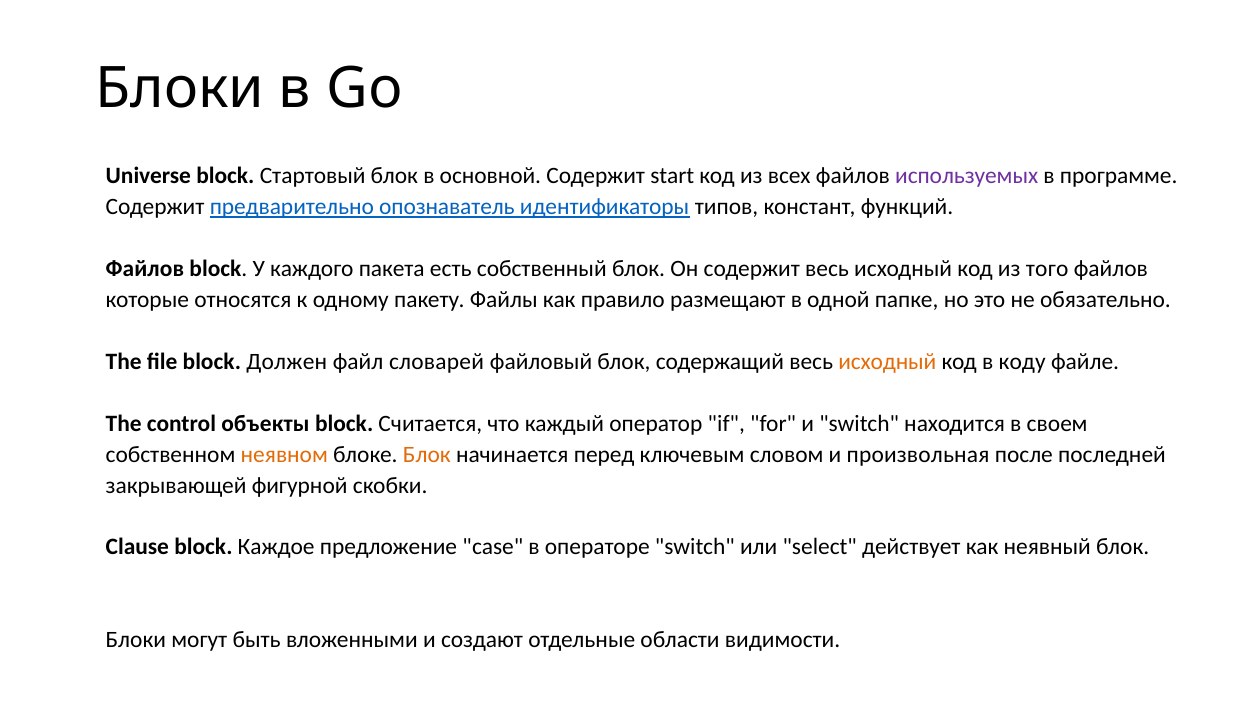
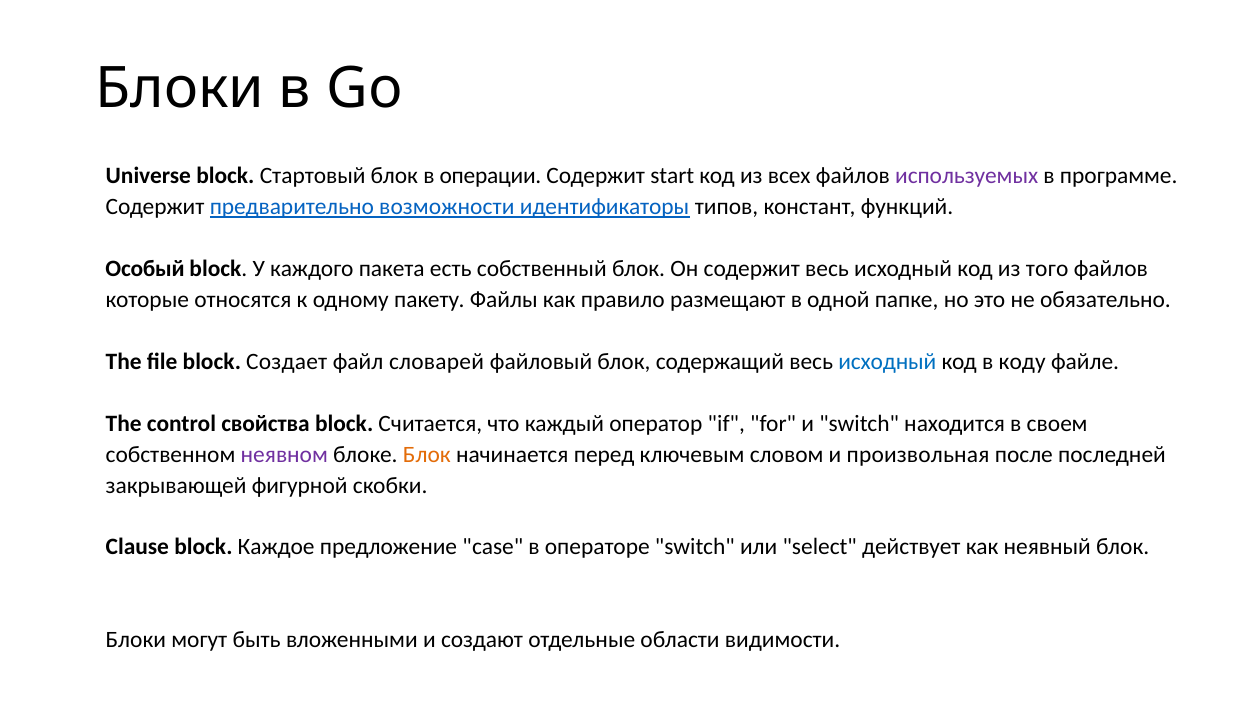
основной: основной -> операции
опознаватель: опознаватель -> возможности
Файлов at (145, 269): Файлов -> Особый
Должен: Должен -> Создает
исходный at (887, 362) colour: orange -> blue
объекты: объекты -> свойства
неявном colour: orange -> purple
